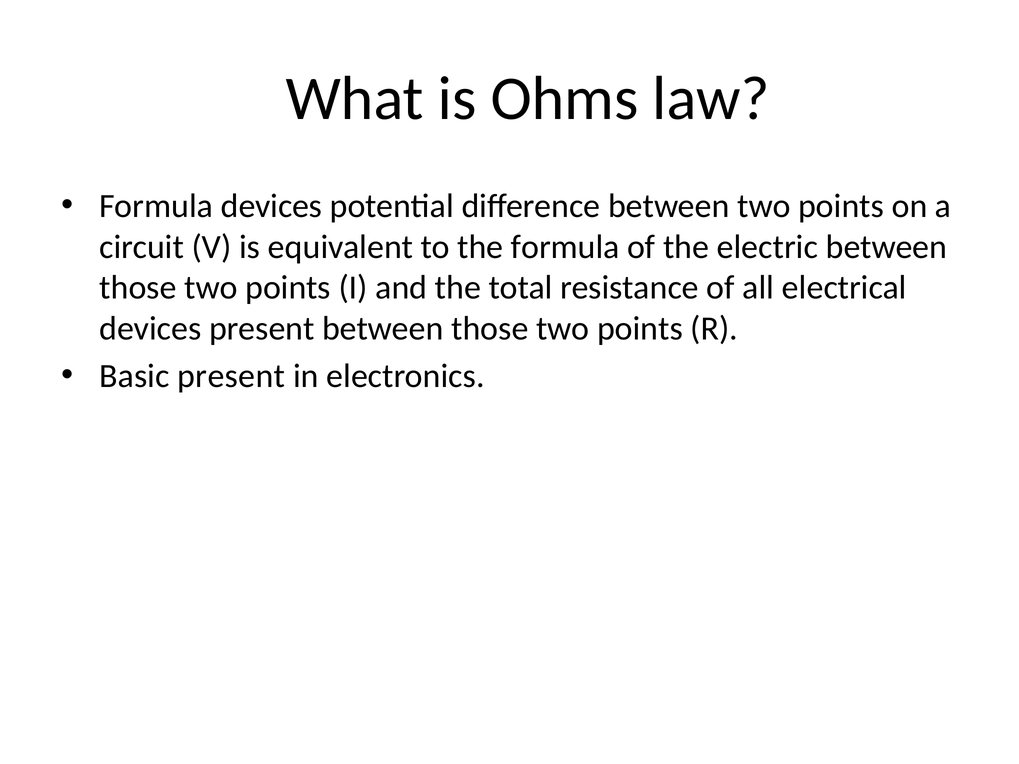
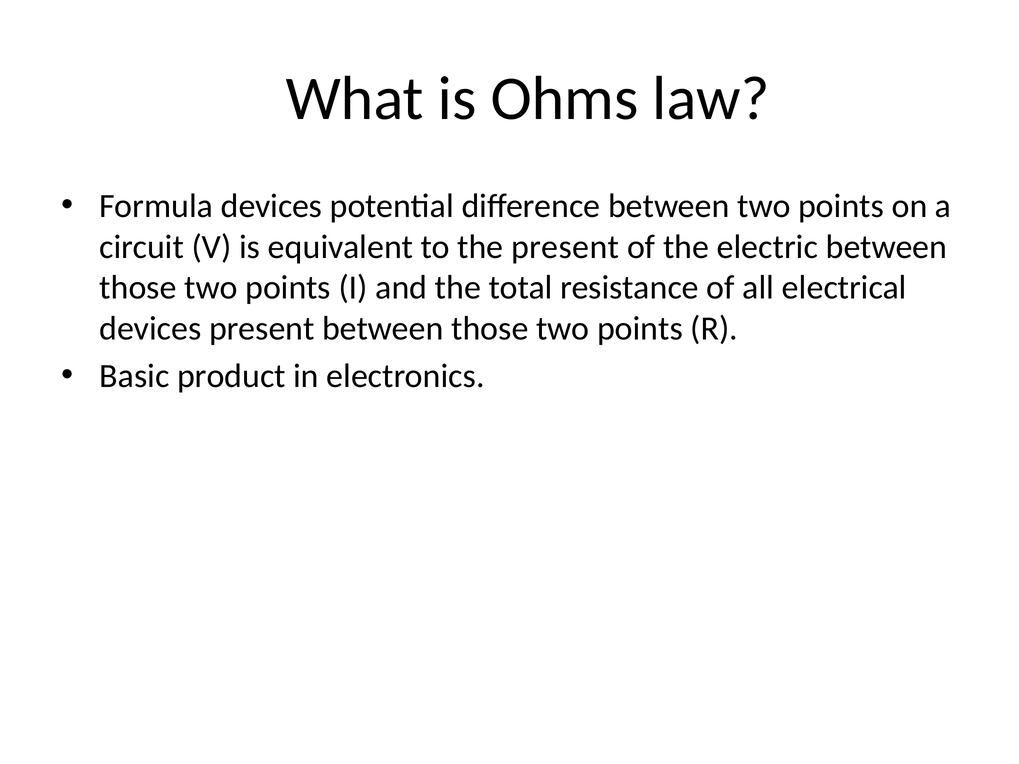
the formula: formula -> present
Basic present: present -> product
